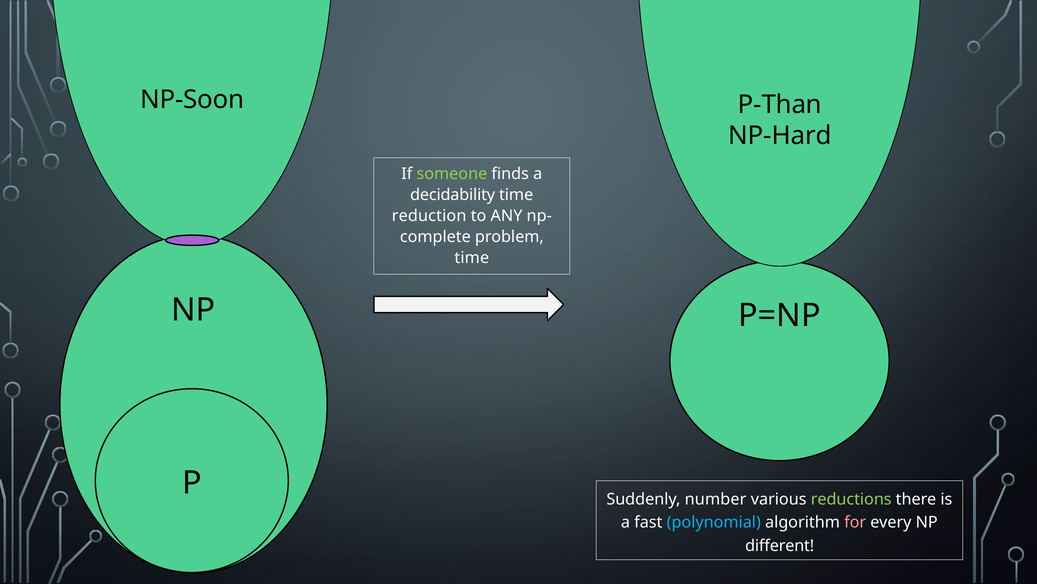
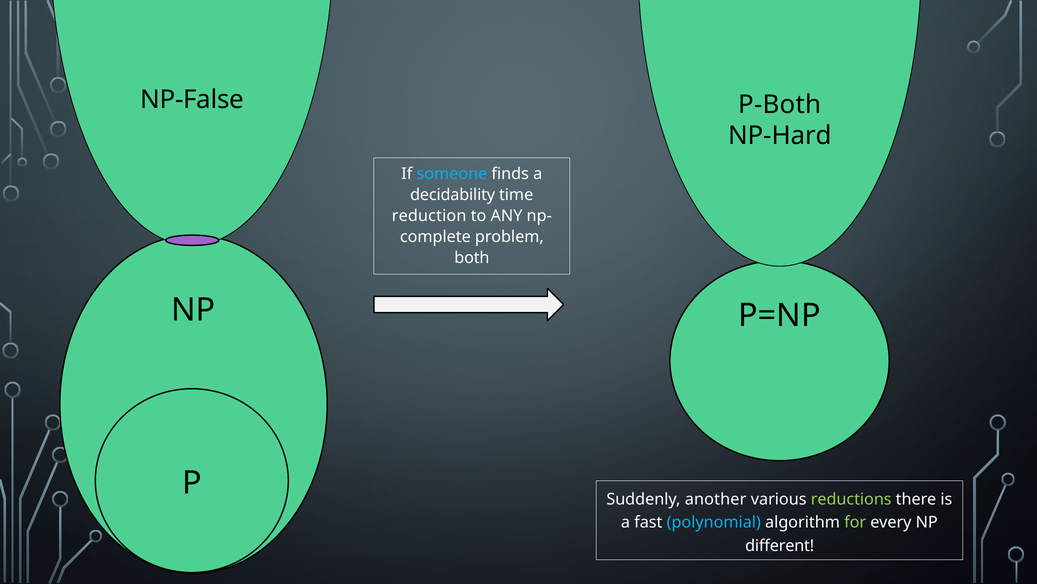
NP-Soon: NP-Soon -> NP-False
P-Than: P-Than -> P-Both
someone colour: light green -> light blue
time at (472, 258): time -> both
number: number -> another
for colour: pink -> light green
